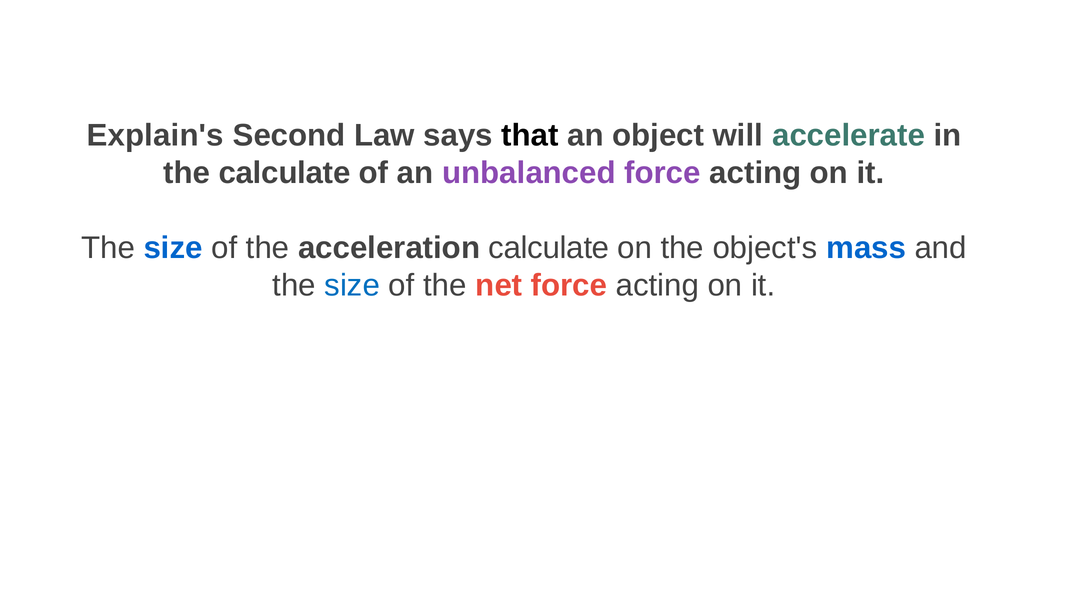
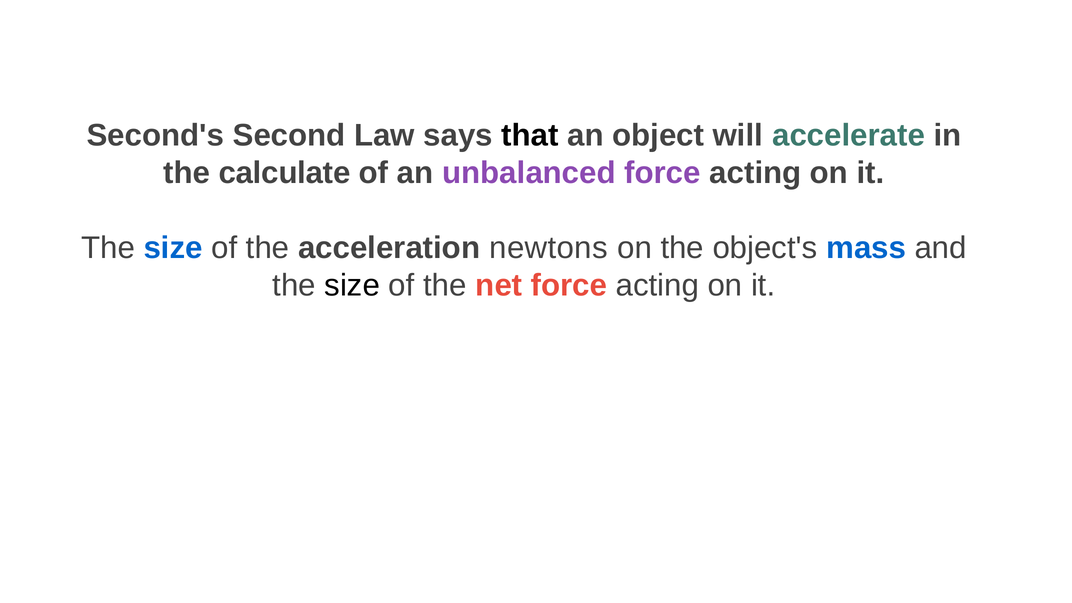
Explain's: Explain's -> Second's
acceleration calculate: calculate -> newtons
size at (352, 286) colour: blue -> black
